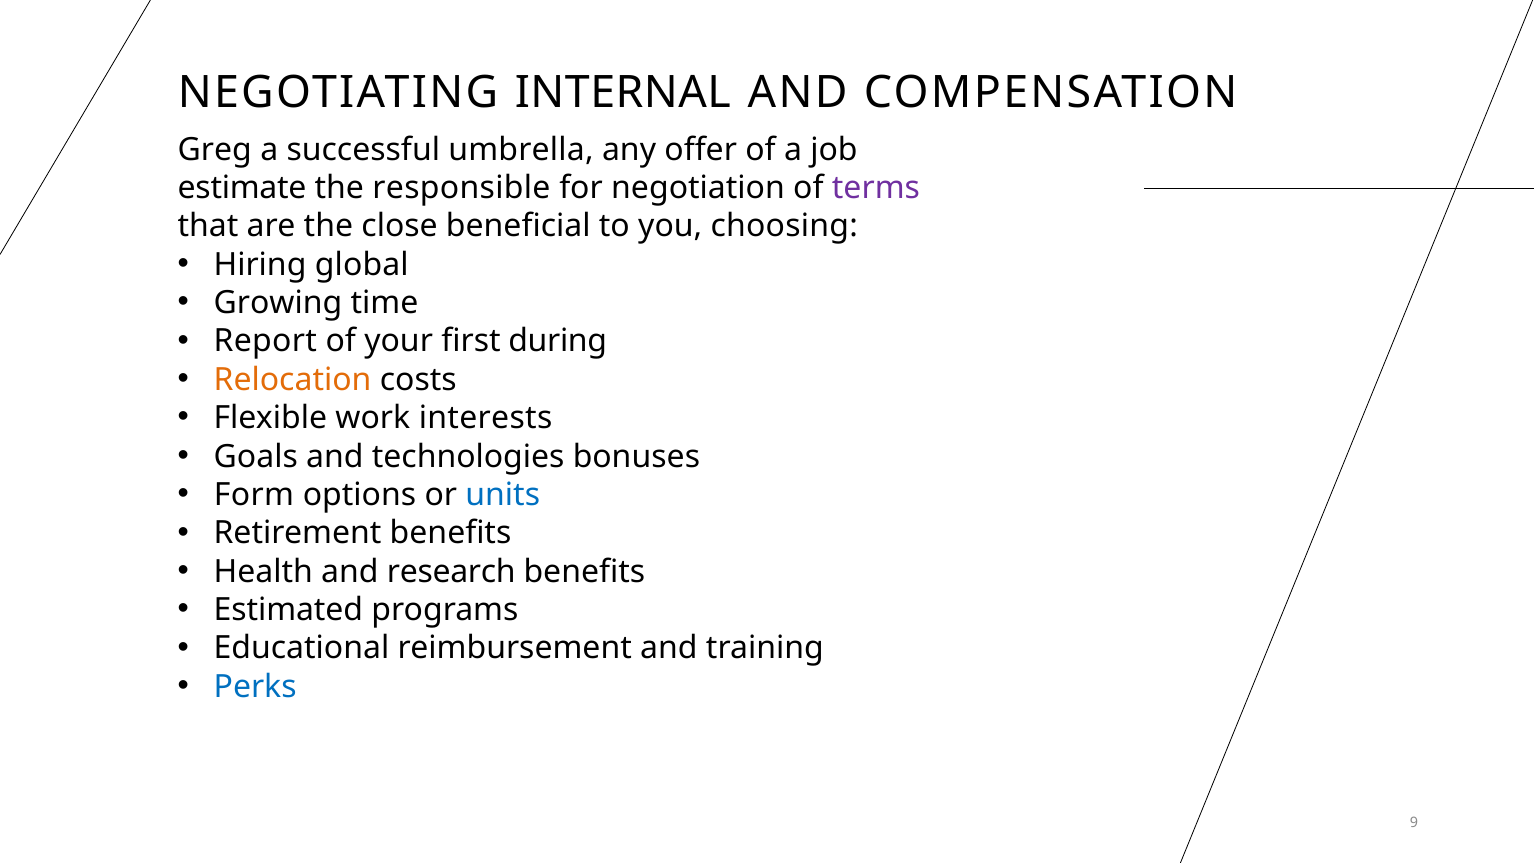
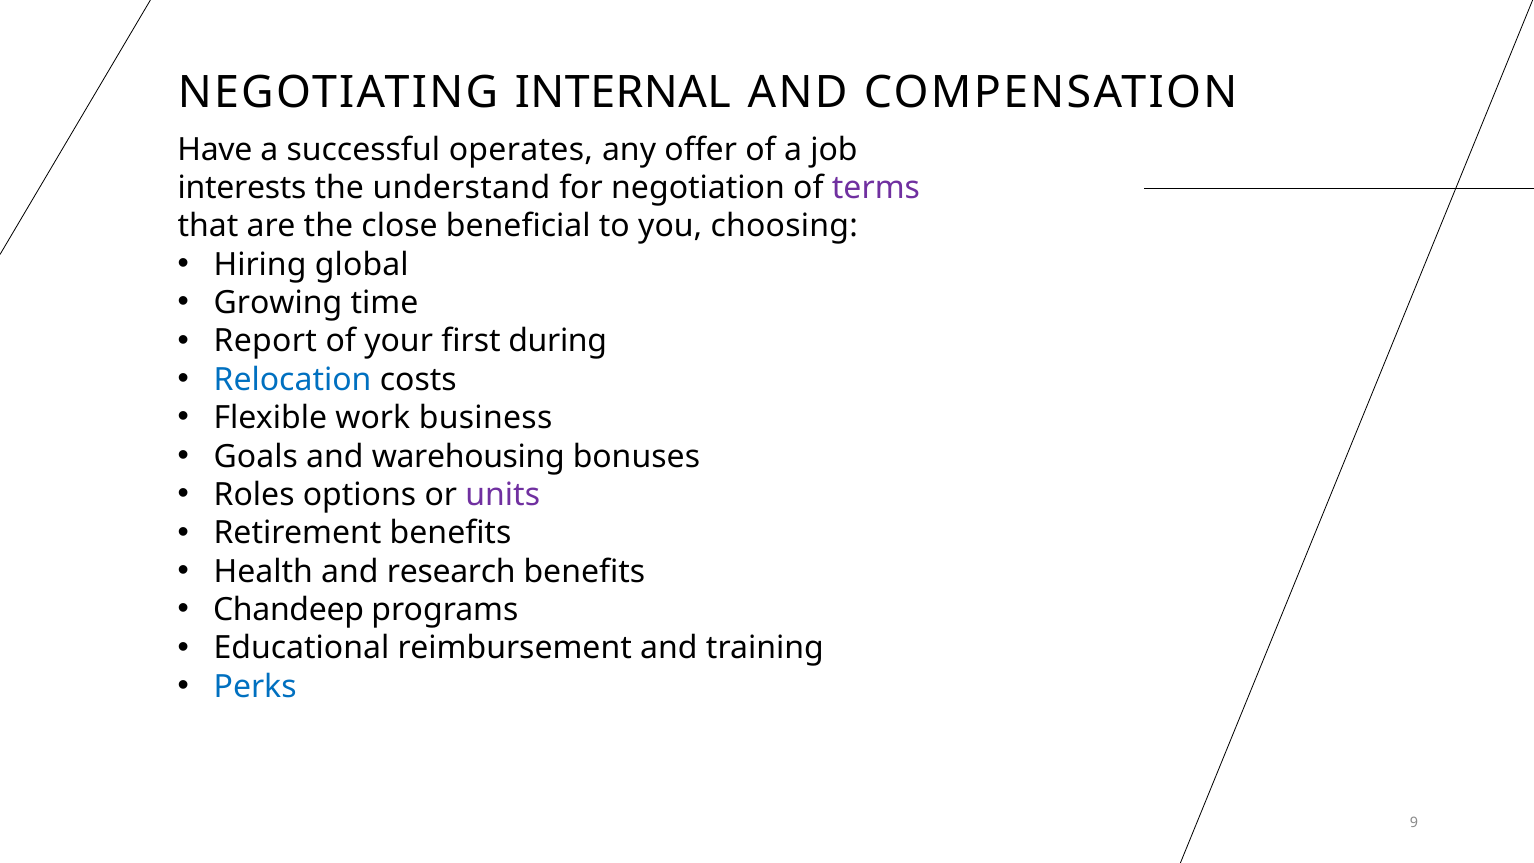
Greg: Greg -> Have
umbrella: umbrella -> operates
estimate: estimate -> interests
responsible: responsible -> understand
Relocation colour: orange -> blue
interests: interests -> business
technologies: technologies -> warehousing
Form: Form -> Roles
units colour: blue -> purple
Estimated: Estimated -> Chandeep
